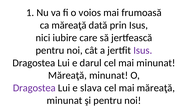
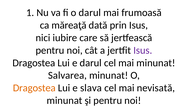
o voios: voios -> darul
Măreaţă at (68, 75): Măreaţă -> Salvarea
Dragostea at (34, 88) colour: purple -> orange
mai măreaţă: măreaţă -> nevisată
